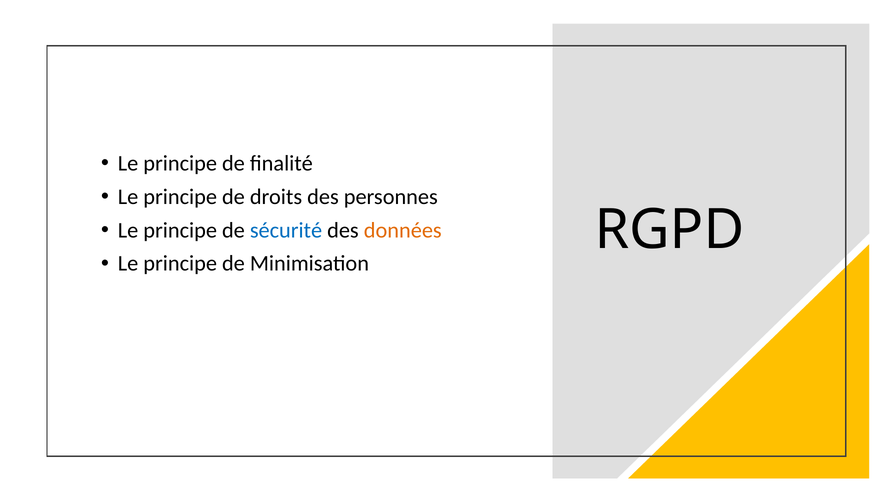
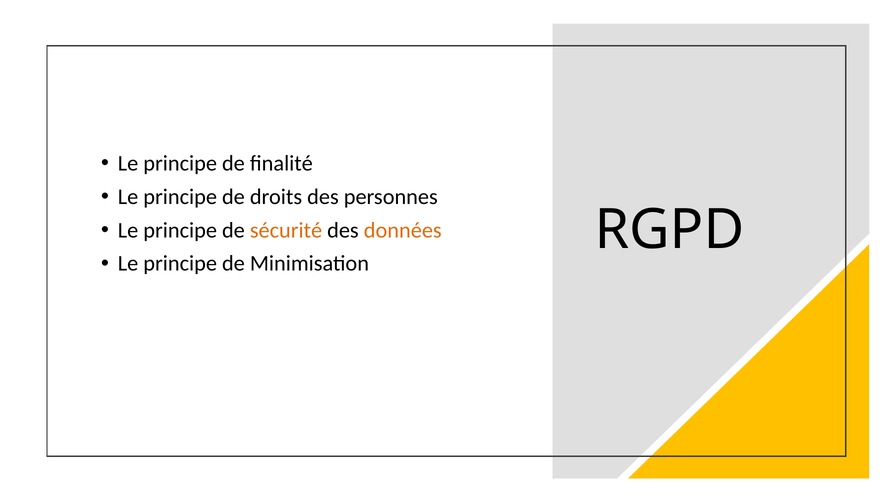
sécurité colour: blue -> orange
